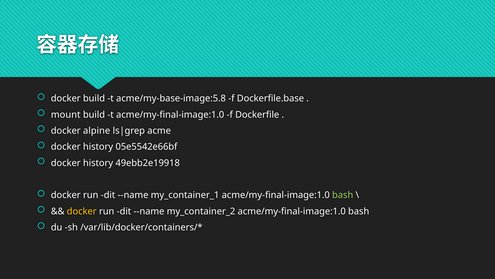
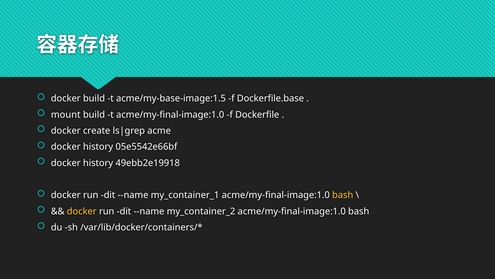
acme/my-base-image:5.8: acme/my-base-image:5.8 -> acme/my-base-image:1.5
alpine: alpine -> create
bash at (343, 195) colour: light green -> yellow
